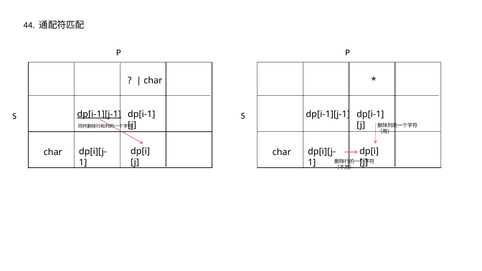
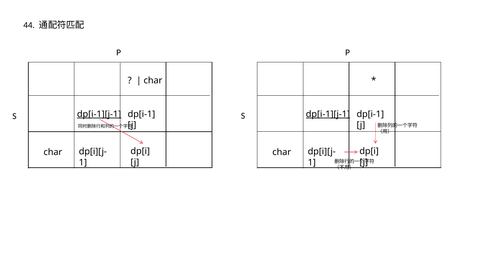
dp[i-1][j-1 at (328, 114) underline: none -> present
